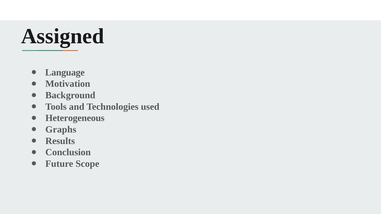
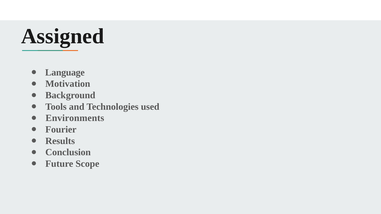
Heterogeneous: Heterogeneous -> Environments
Graphs: Graphs -> Fourier
